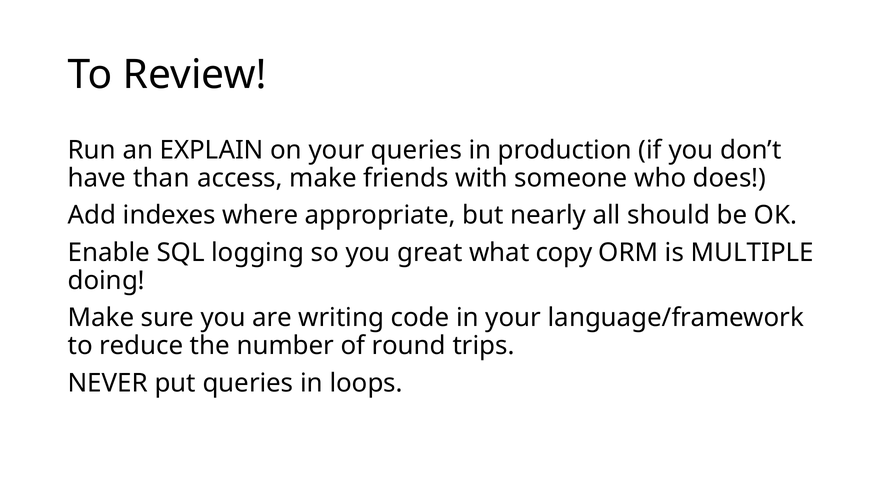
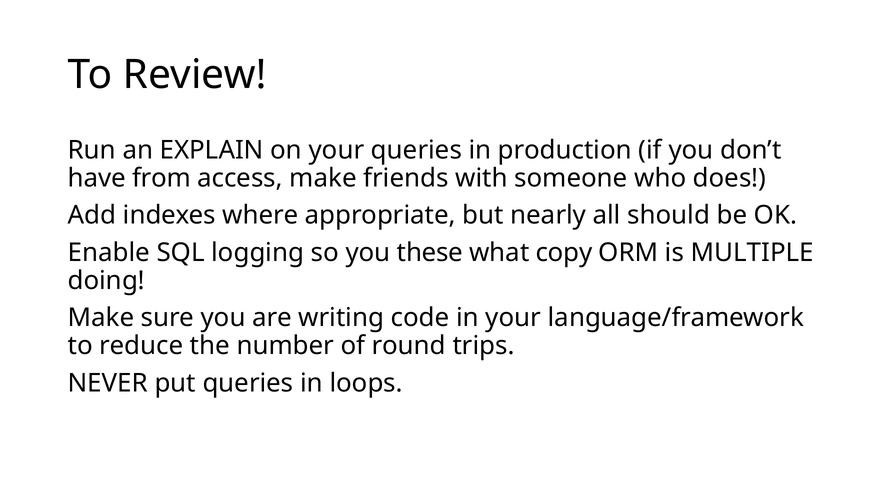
than: than -> from
great: great -> these
